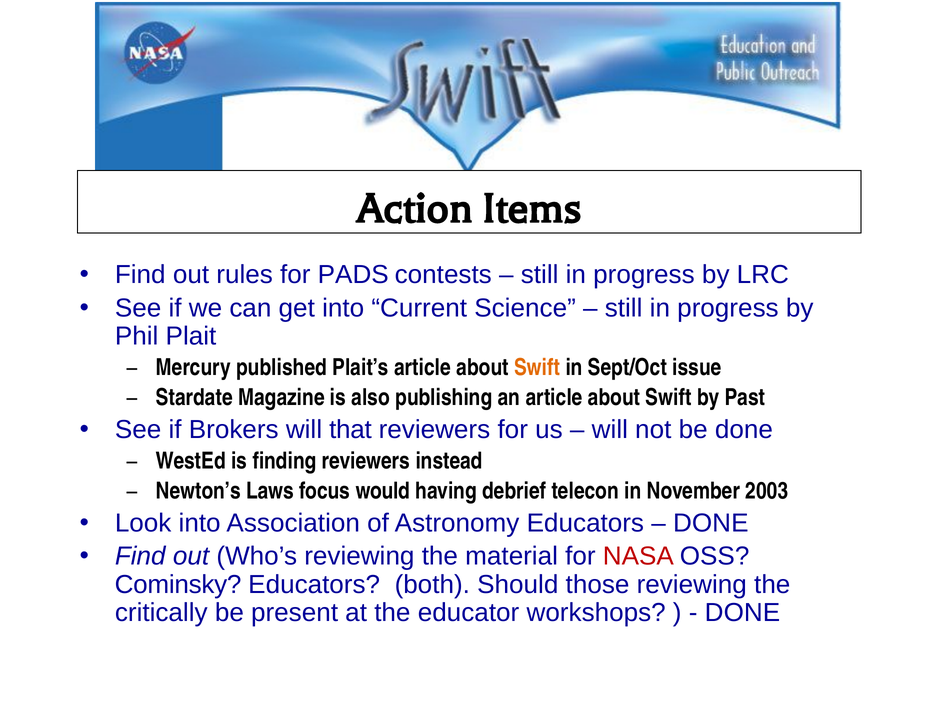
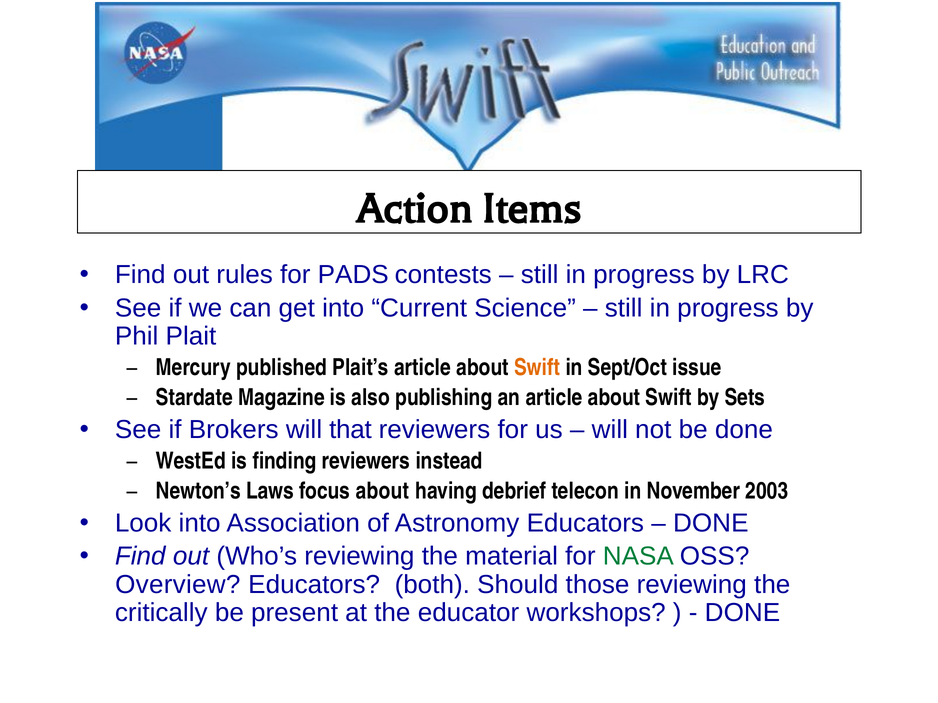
Past: Past -> Sets
focus would: would -> about
NASA colour: red -> green
Cominsky: Cominsky -> Overview
